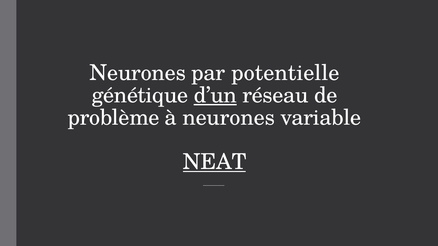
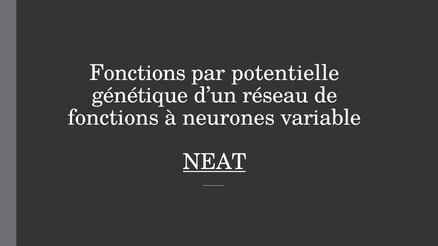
Neurones at (138, 73): Neurones -> Fonctions
d’un underline: present -> none
problème at (114, 118): problème -> fonctions
